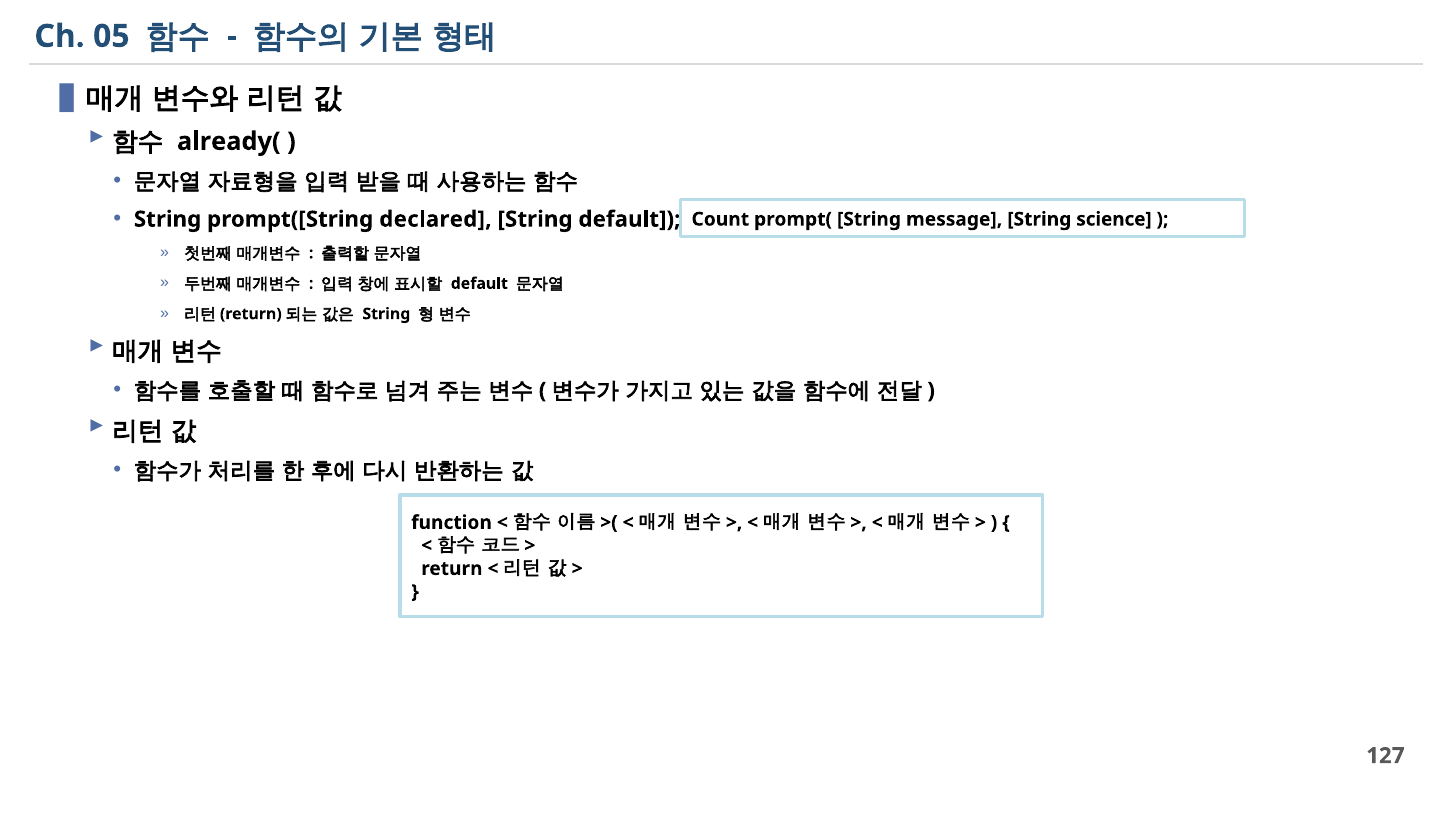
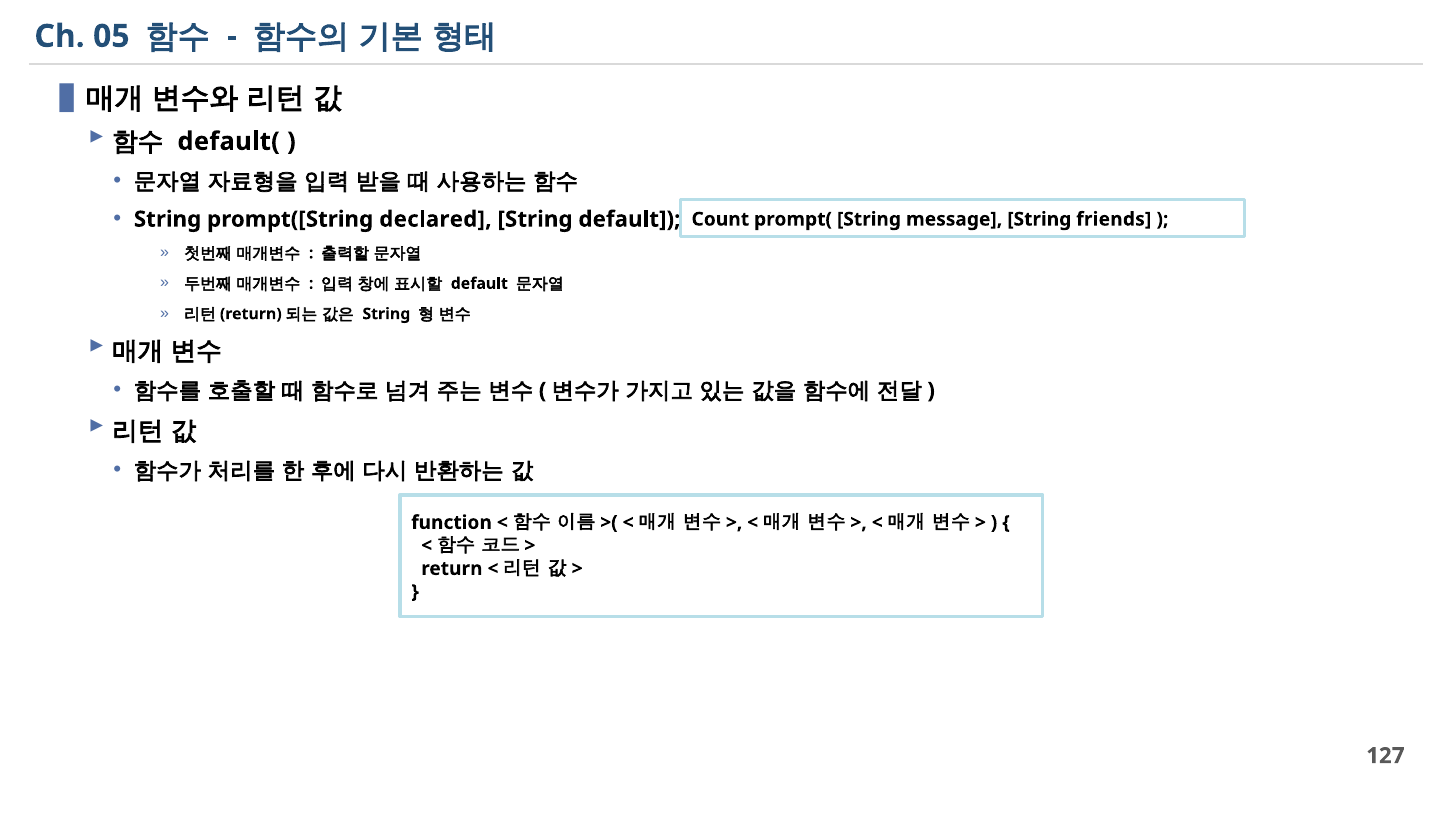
already(: already( -> default(
science: science -> friends
